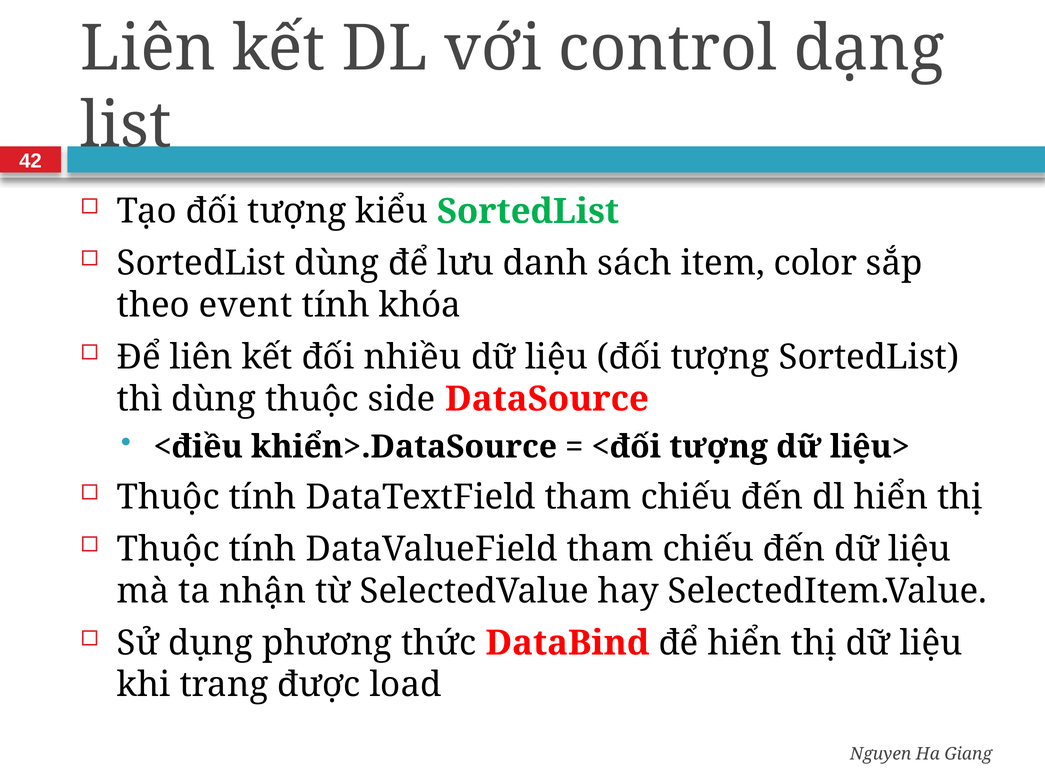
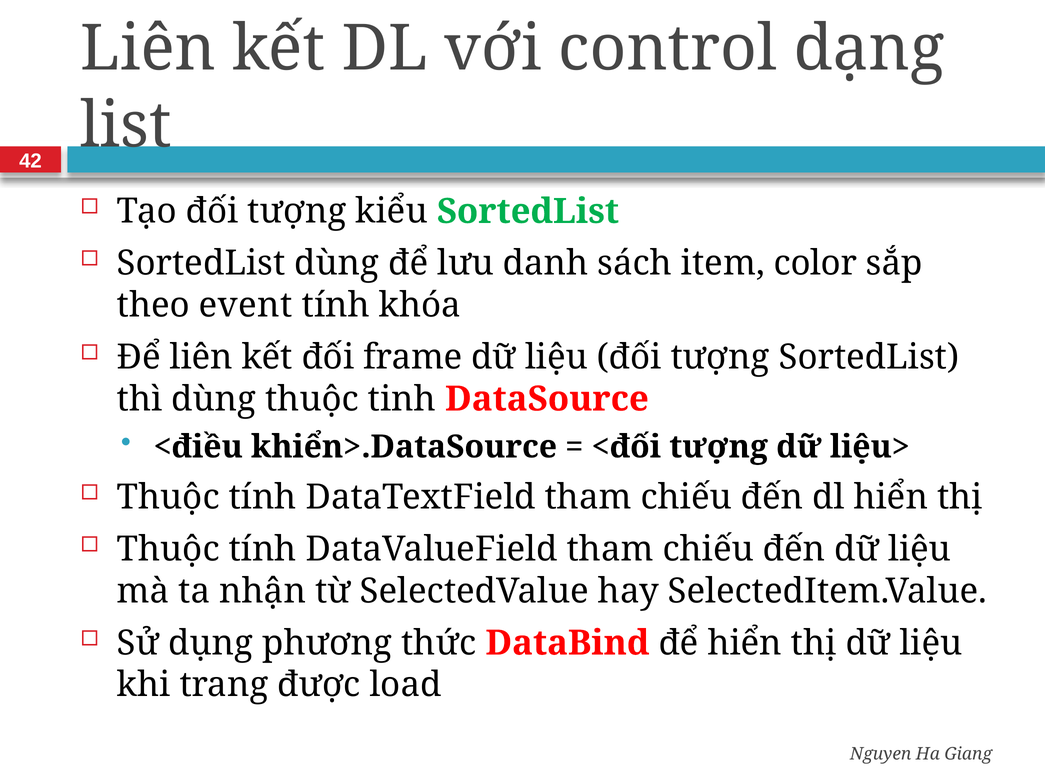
nhiều: nhiều -> frame
side: side -> tinh
